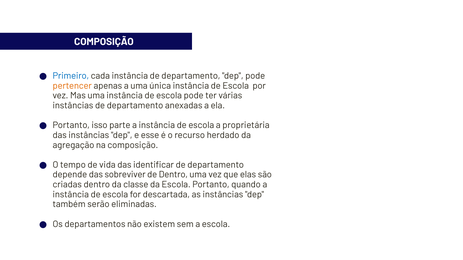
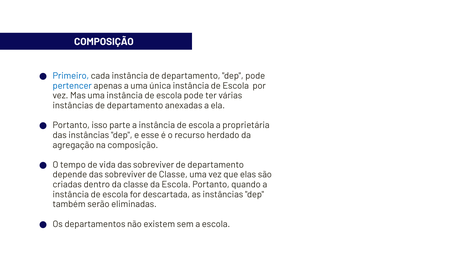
pertencer colour: orange -> blue
vida das identificar: identificar -> sobreviver
de Dentro: Dentro -> Classe
